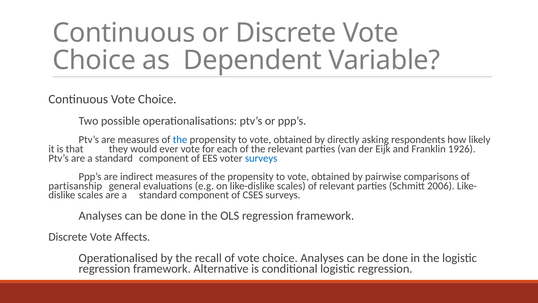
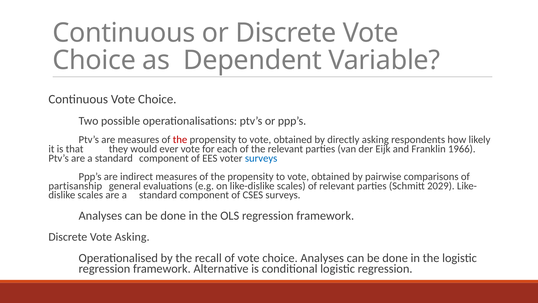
the at (180, 140) colour: blue -> red
1926: 1926 -> 1966
2006: 2006 -> 2029
Vote Affects: Affects -> Asking
